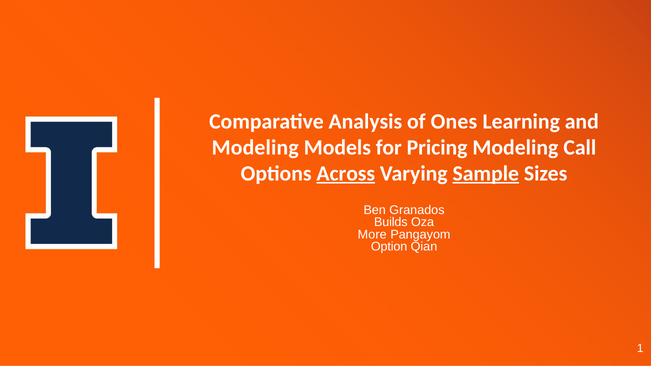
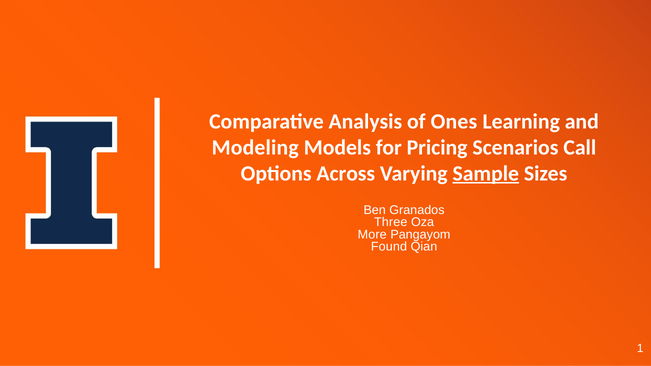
Pricing Modeling: Modeling -> Scenarios
Across underline: present -> none
Builds: Builds -> Three
Option: Option -> Found
